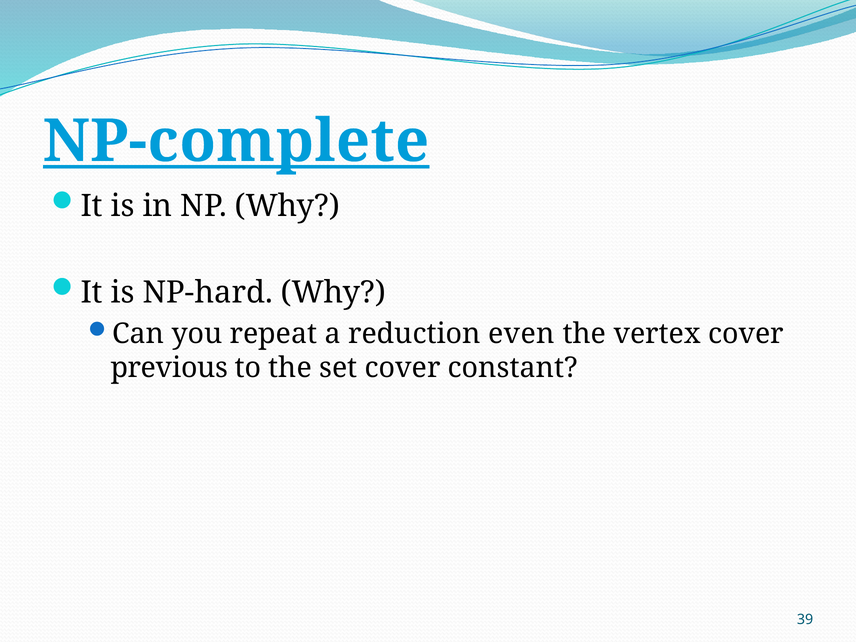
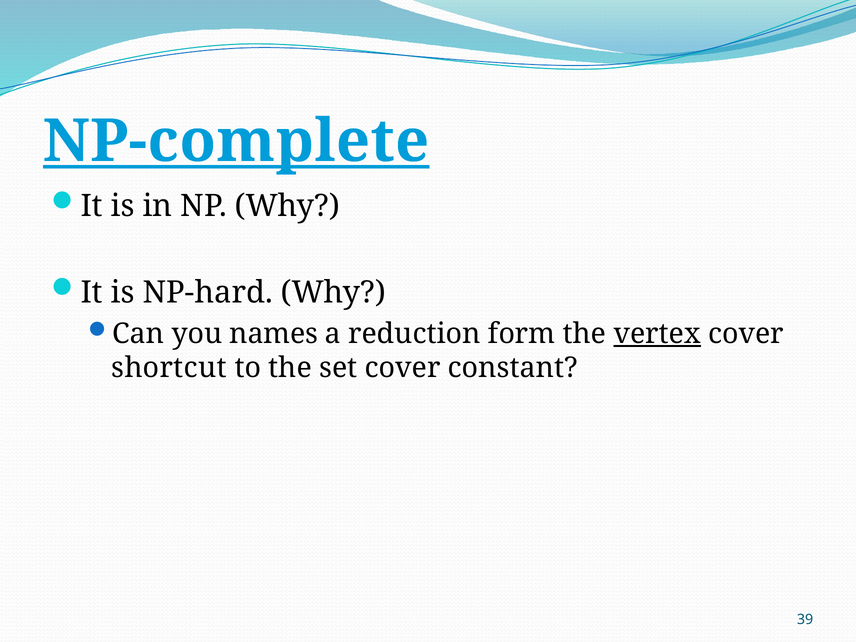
repeat: repeat -> names
even: even -> form
vertex underline: none -> present
previous: previous -> shortcut
